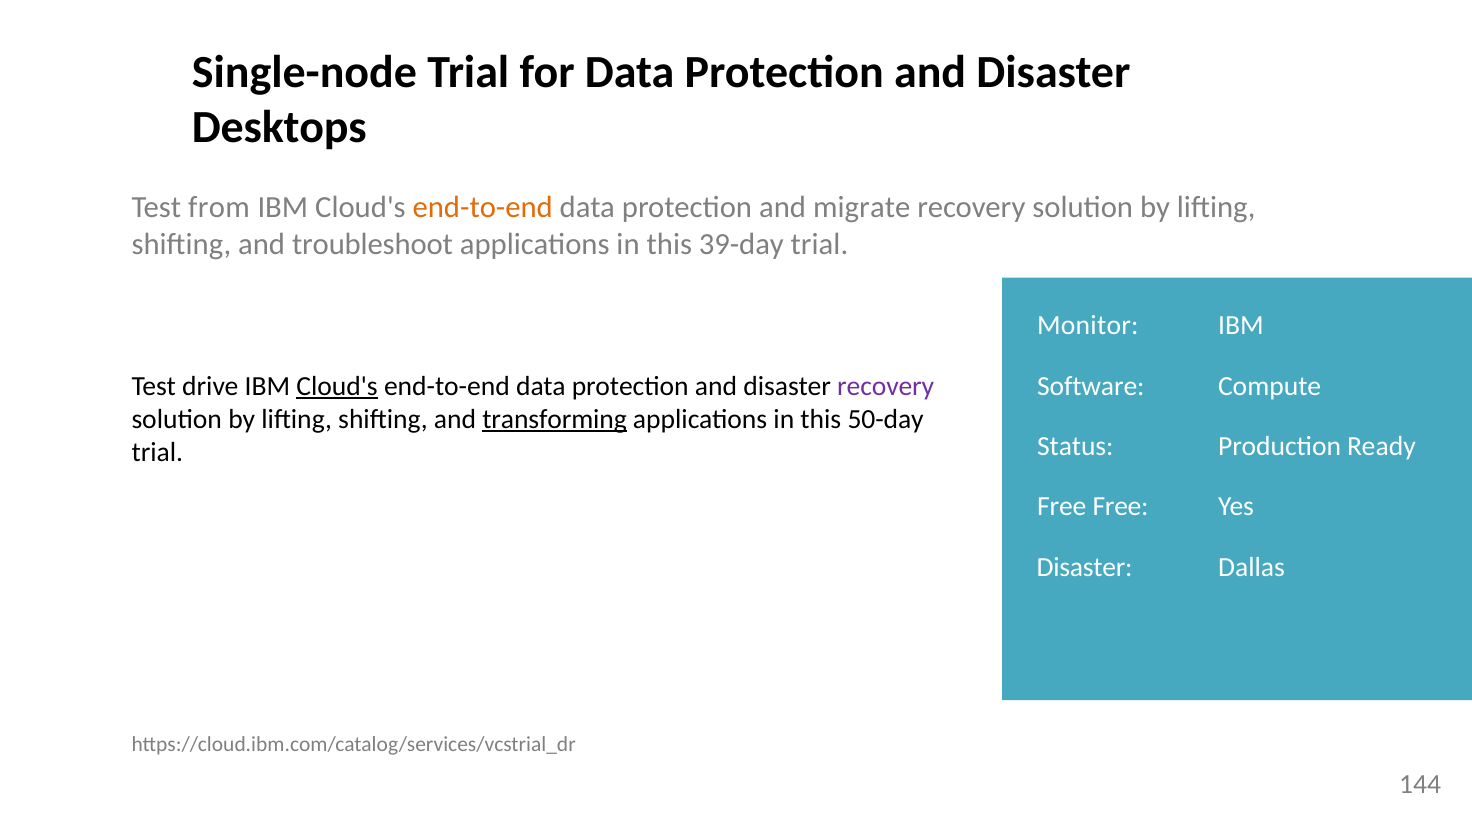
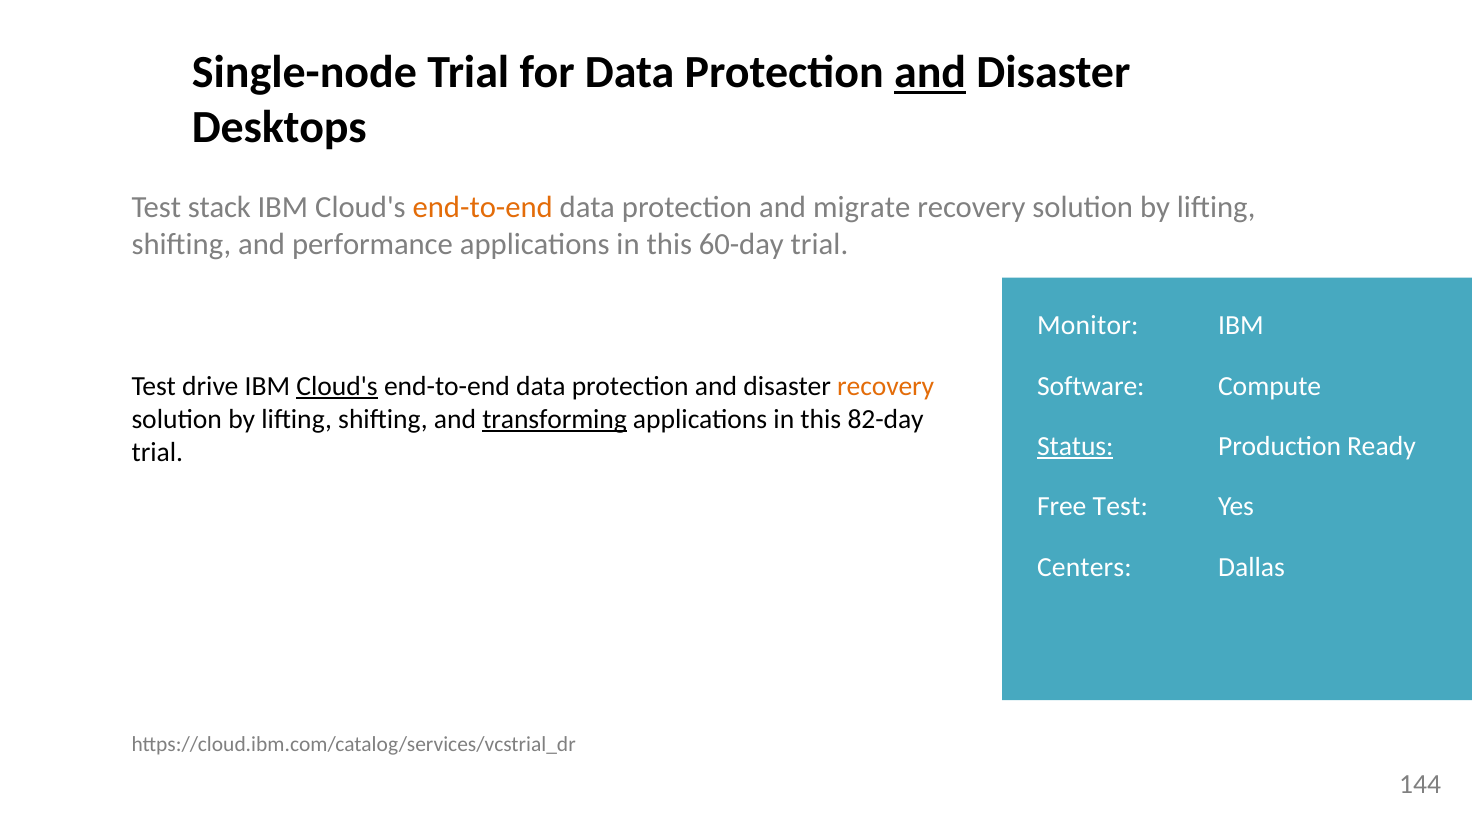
and at (930, 72) underline: none -> present
from: from -> stack
troubleshoot: troubleshoot -> performance
39-day: 39-day -> 60-day
recovery at (886, 386) colour: purple -> orange
50-day: 50-day -> 82-day
Status underline: none -> present
Free Free: Free -> Test
Disaster at (1085, 567): Disaster -> Centers
